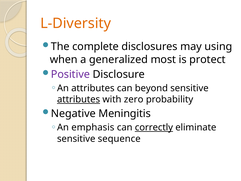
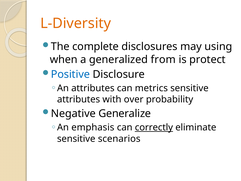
most: most -> from
Positive colour: purple -> blue
beyond: beyond -> metrics
attributes at (79, 99) underline: present -> none
zero: zero -> over
Meningitis: Meningitis -> Generalize
sequence: sequence -> scenarios
